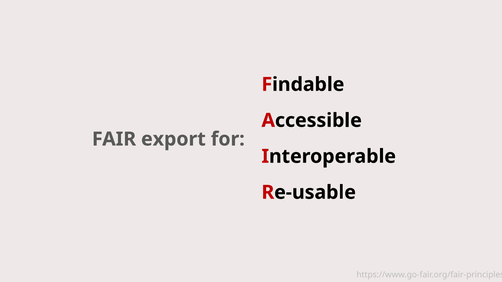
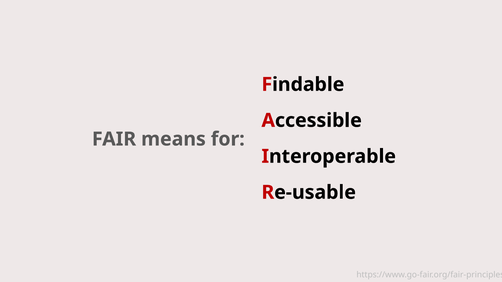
export: export -> means
